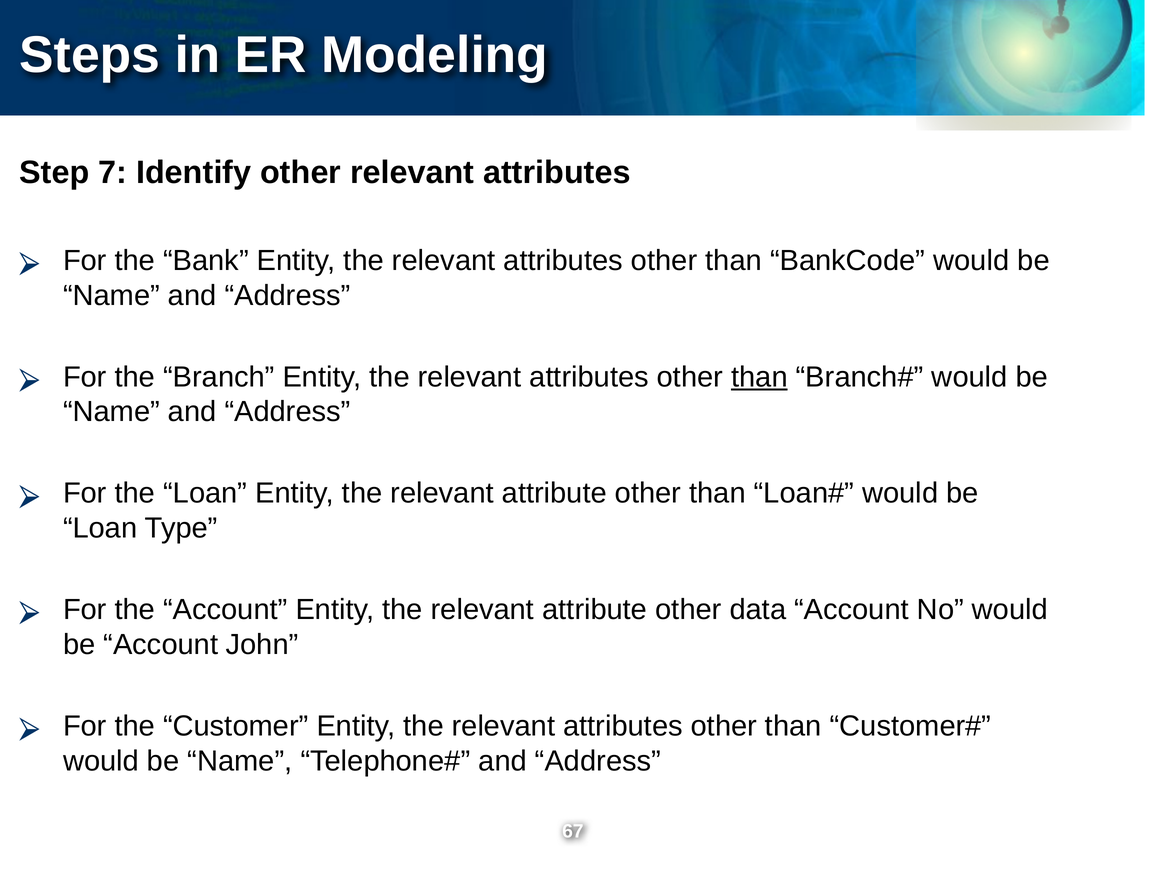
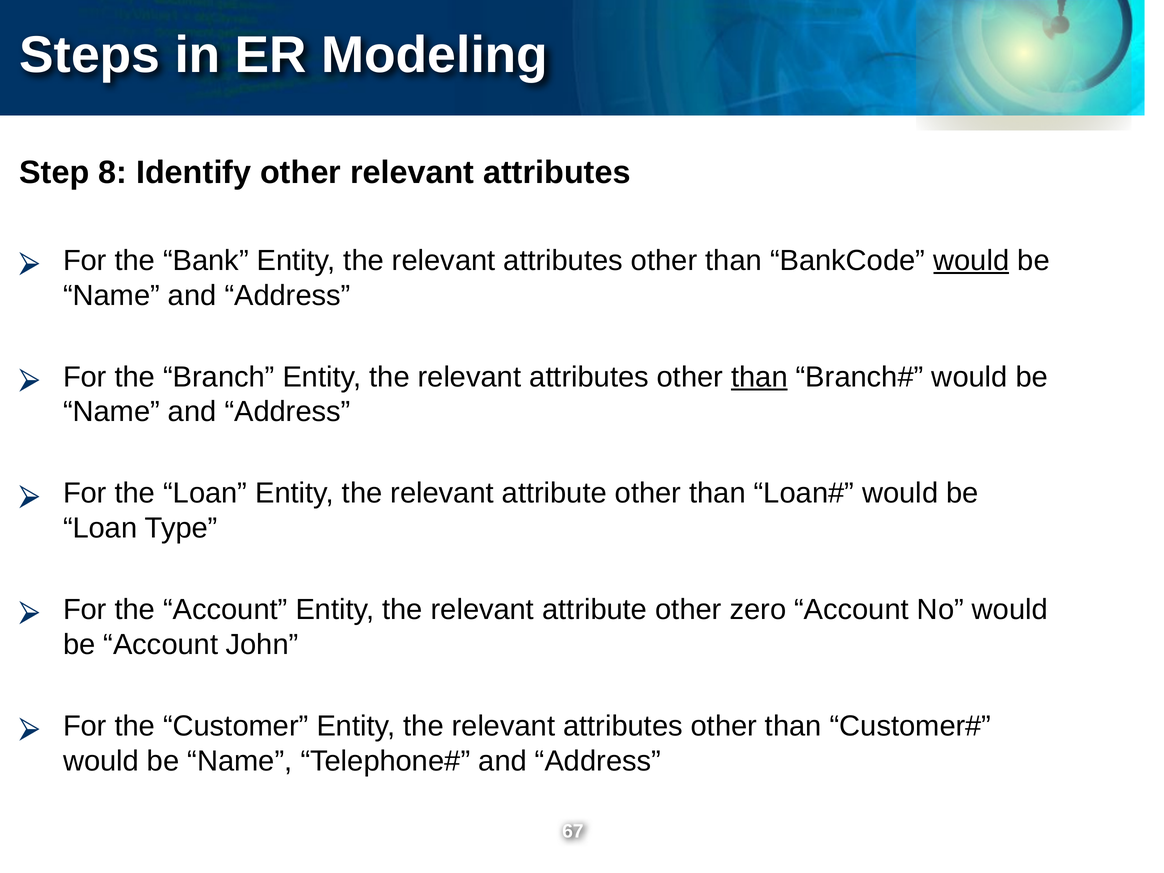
7: 7 -> 8
would at (971, 261) underline: none -> present
data: data -> zero
